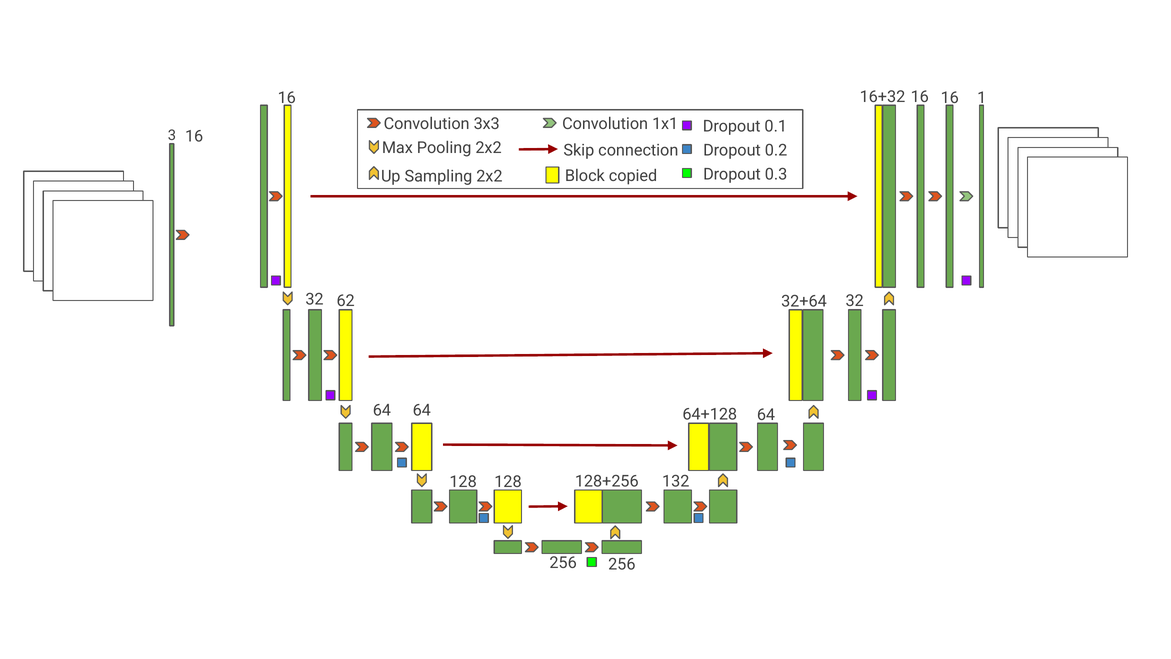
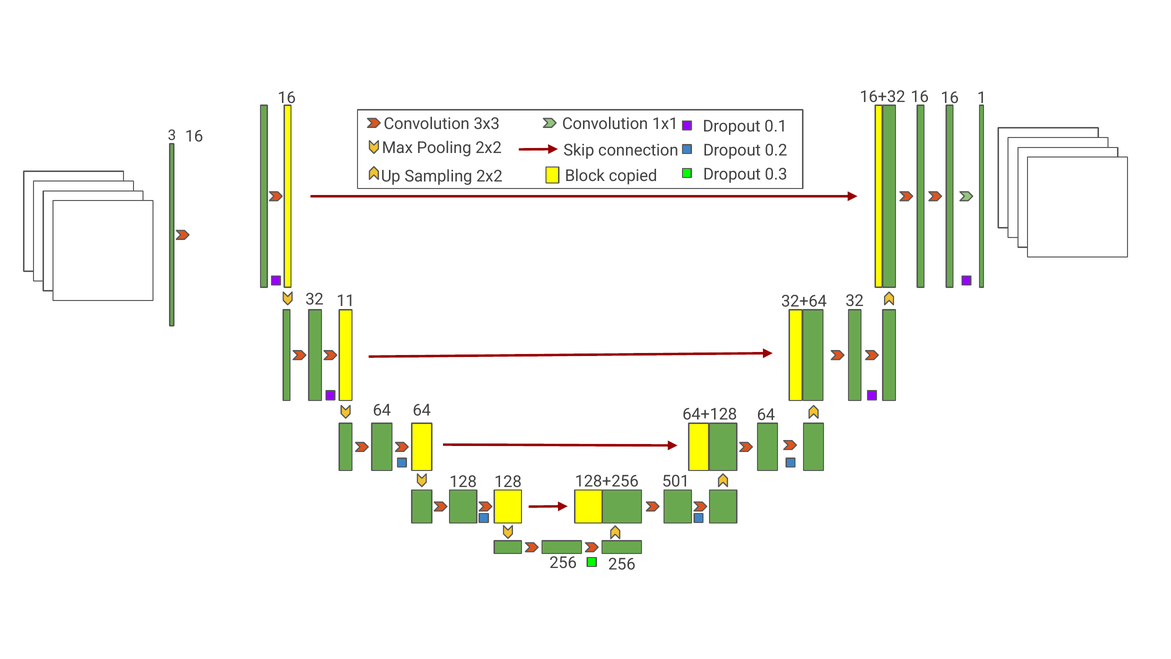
62: 62 -> 11
132: 132 -> 501
